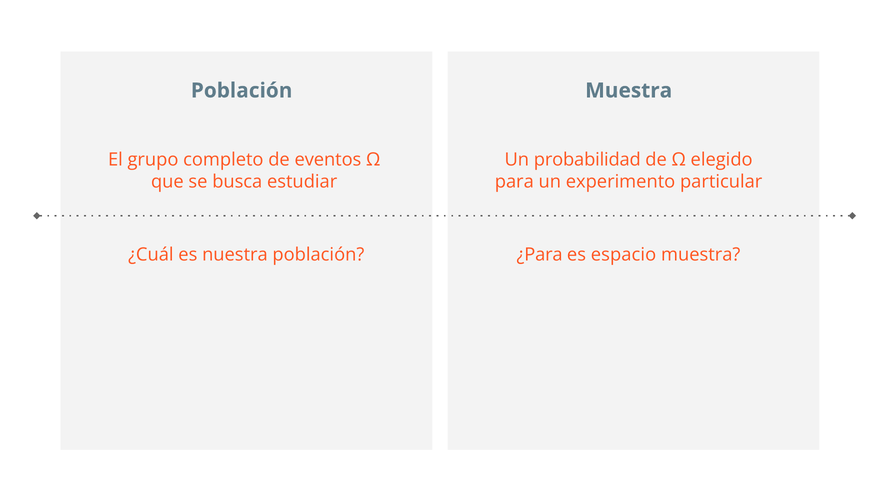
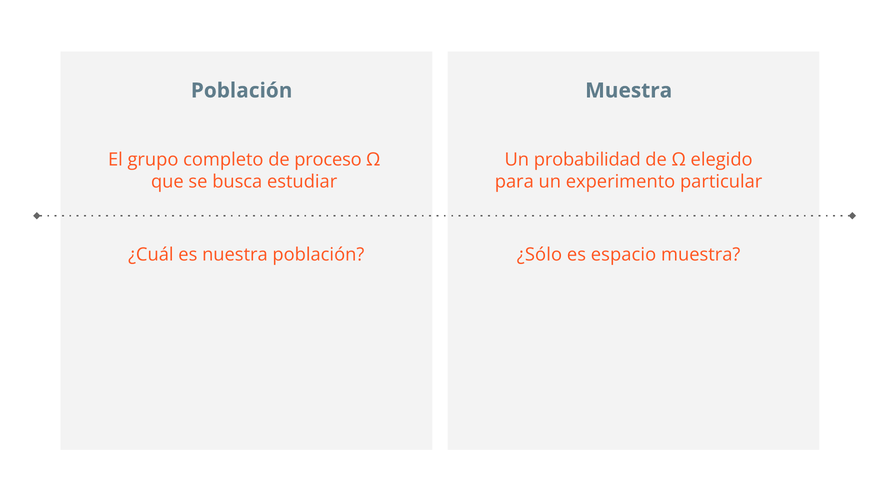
eventos: eventos -> proceso
¿Para: ¿Para -> ¿Sólo
